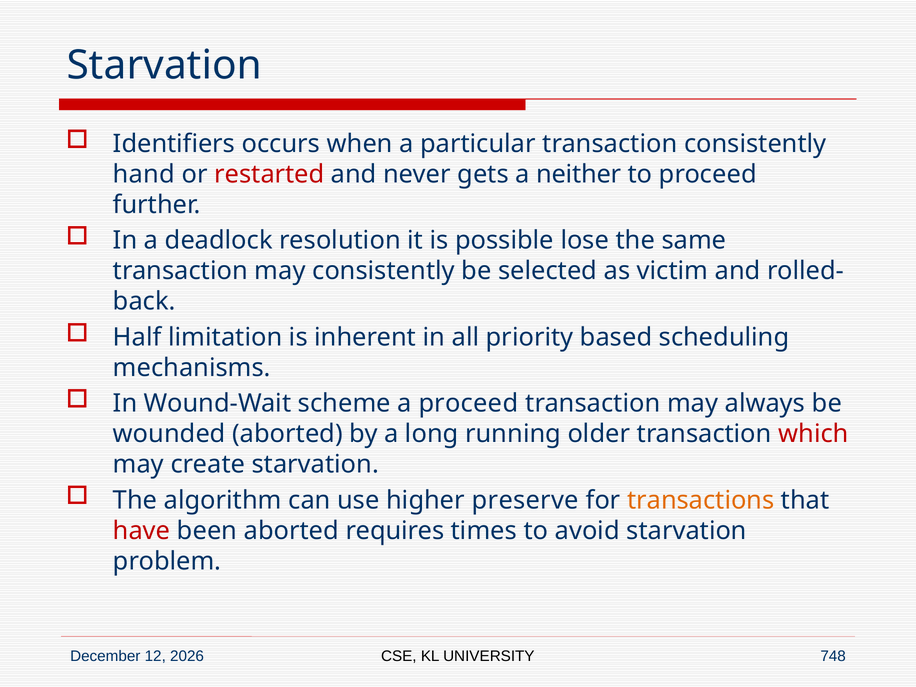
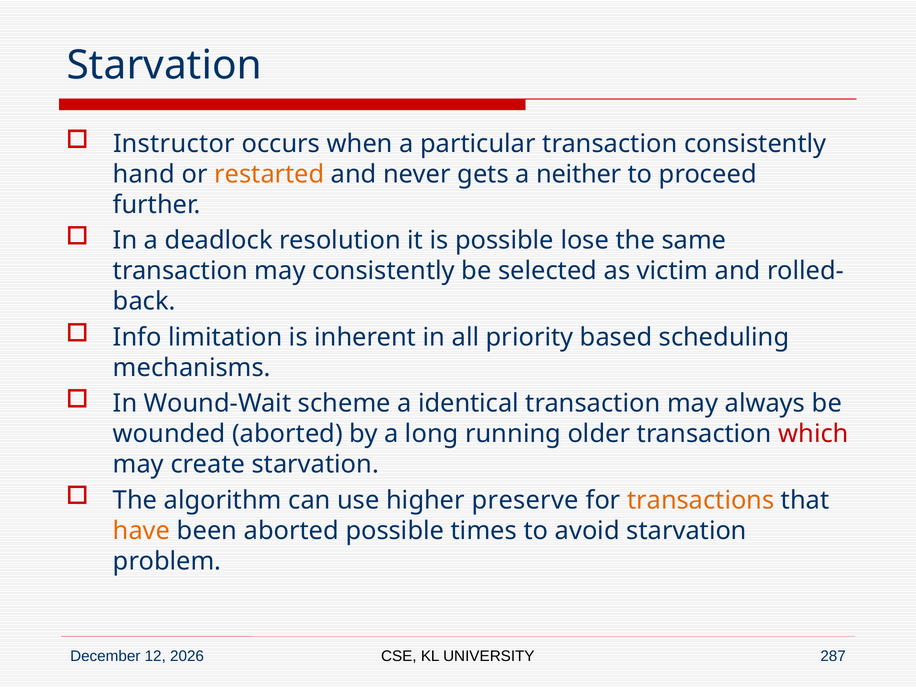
Identifiers: Identifiers -> Instructor
restarted colour: red -> orange
Half: Half -> Info
a proceed: proceed -> identical
have colour: red -> orange
aborted requires: requires -> possible
748: 748 -> 287
